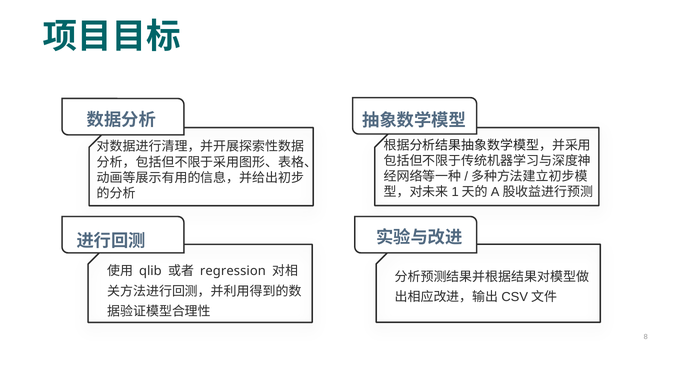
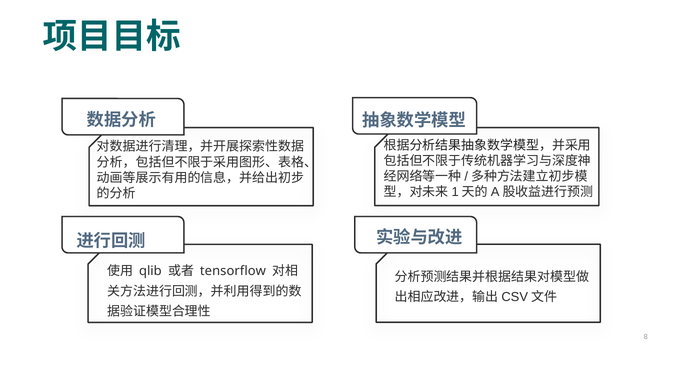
regression: regression -> tensorflow
